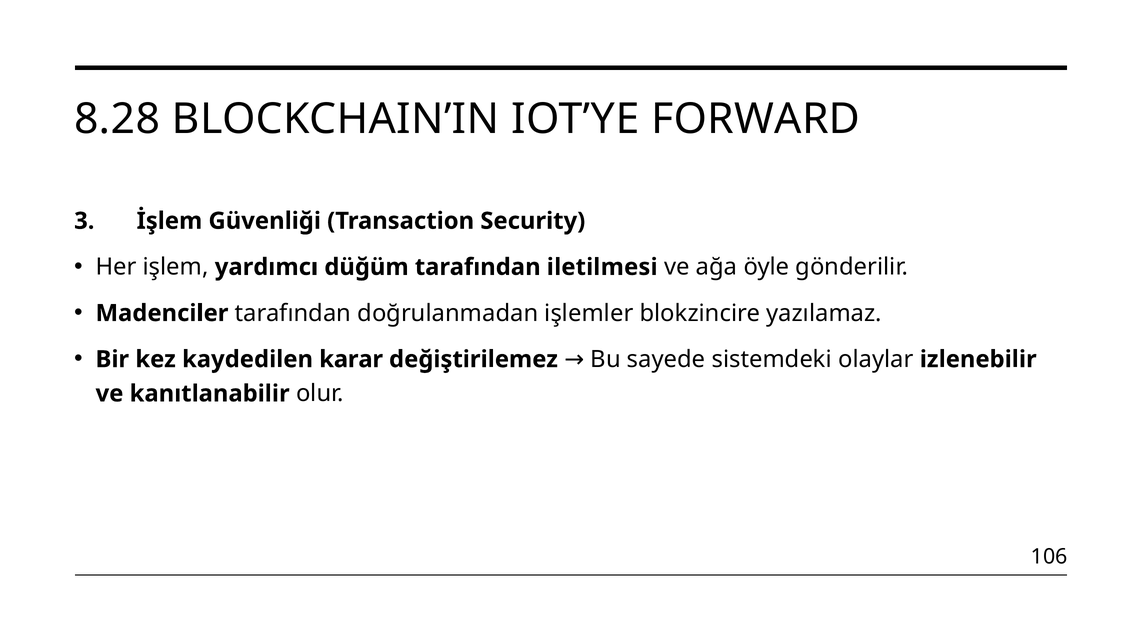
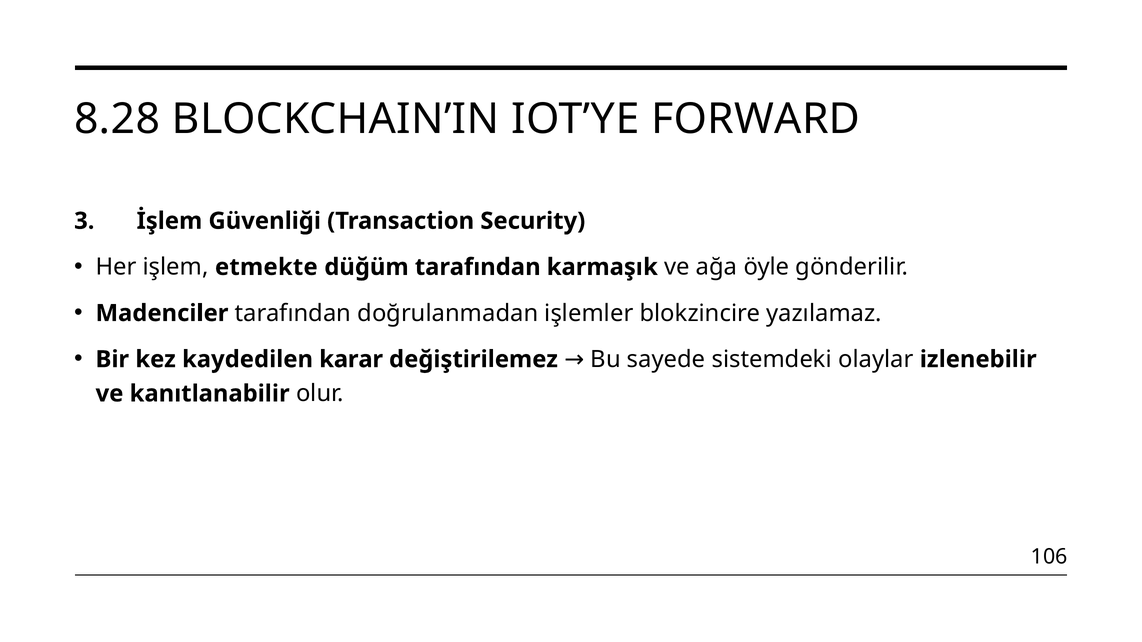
yardımcı: yardımcı -> etmekte
iletilmesi: iletilmesi -> karmaşık
